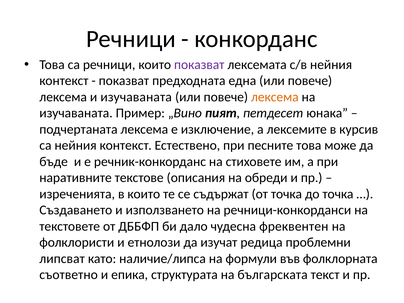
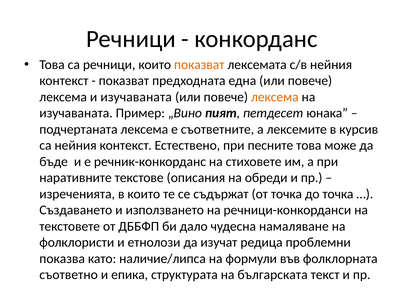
показват at (199, 65) colour: purple -> orange
изключение: изключение -> съответните
фреквентен: фреквентен -> намаляване
липсват: липсват -> показва
